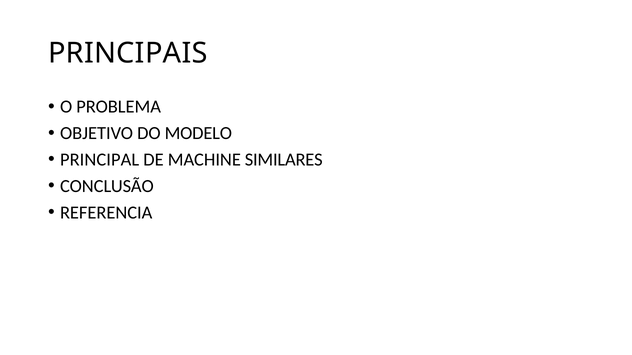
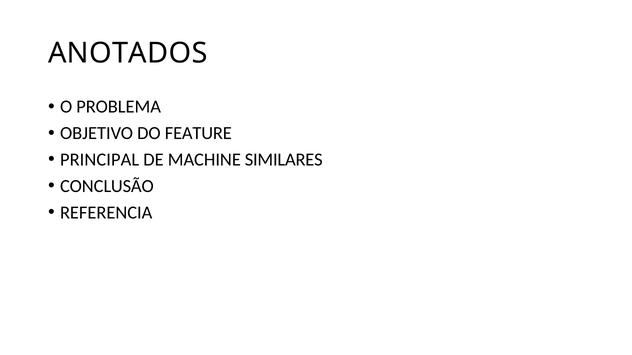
PRINCIPAIS: PRINCIPAIS -> ANOTADOS
MODELO: MODELO -> FEATURE
